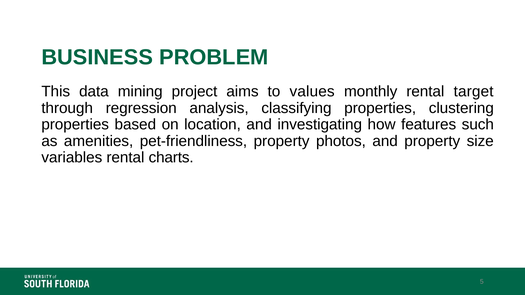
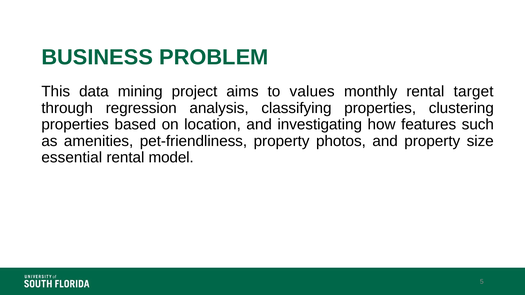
variables: variables -> essential
charts: charts -> model
